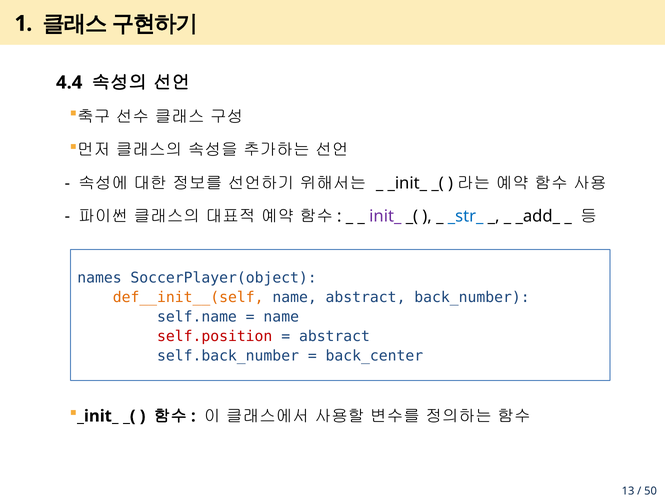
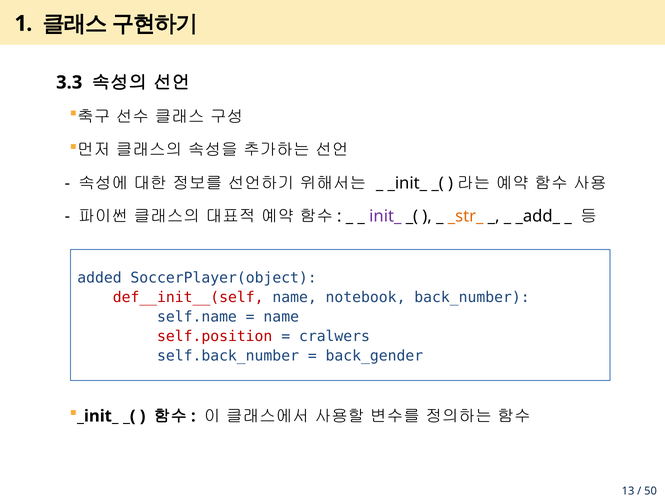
4.4: 4.4 -> 3.3
_str_ colour: blue -> orange
names: names -> added
def__init__(self colour: orange -> red
name abstract: abstract -> notebook
abstract at (335, 336): abstract -> cralwers
back_center: back_center -> back_gender
